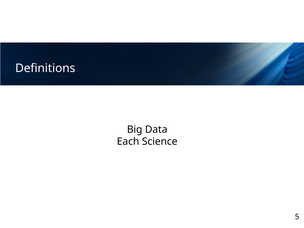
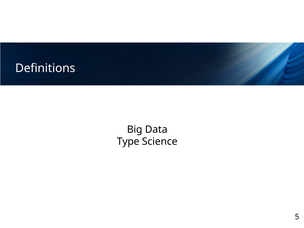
Each: Each -> Type
